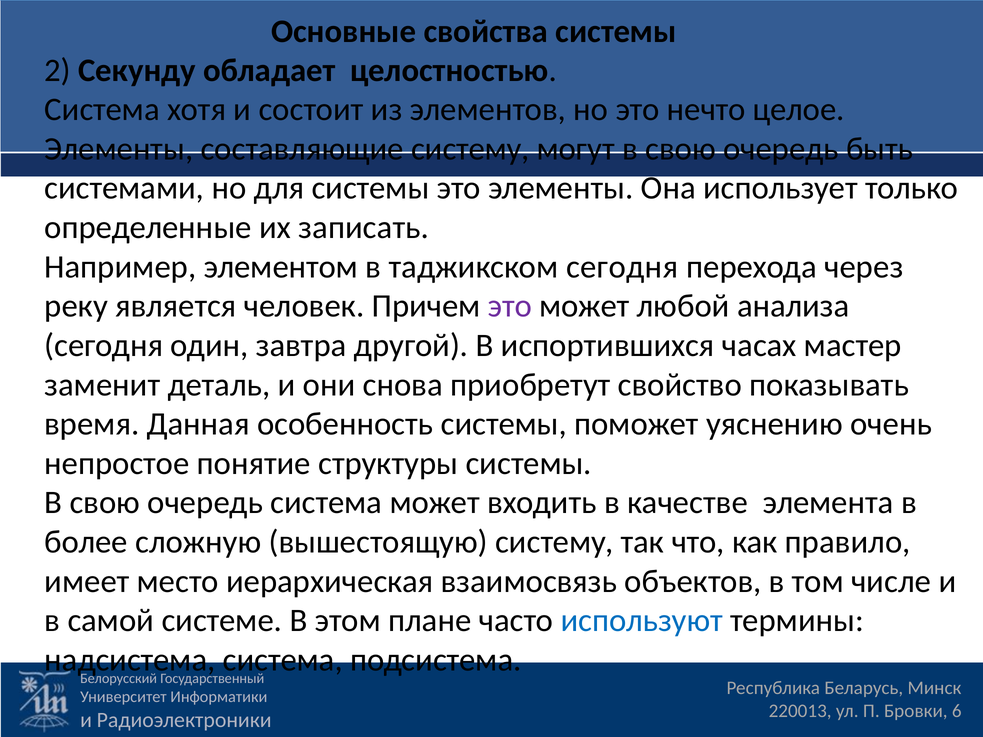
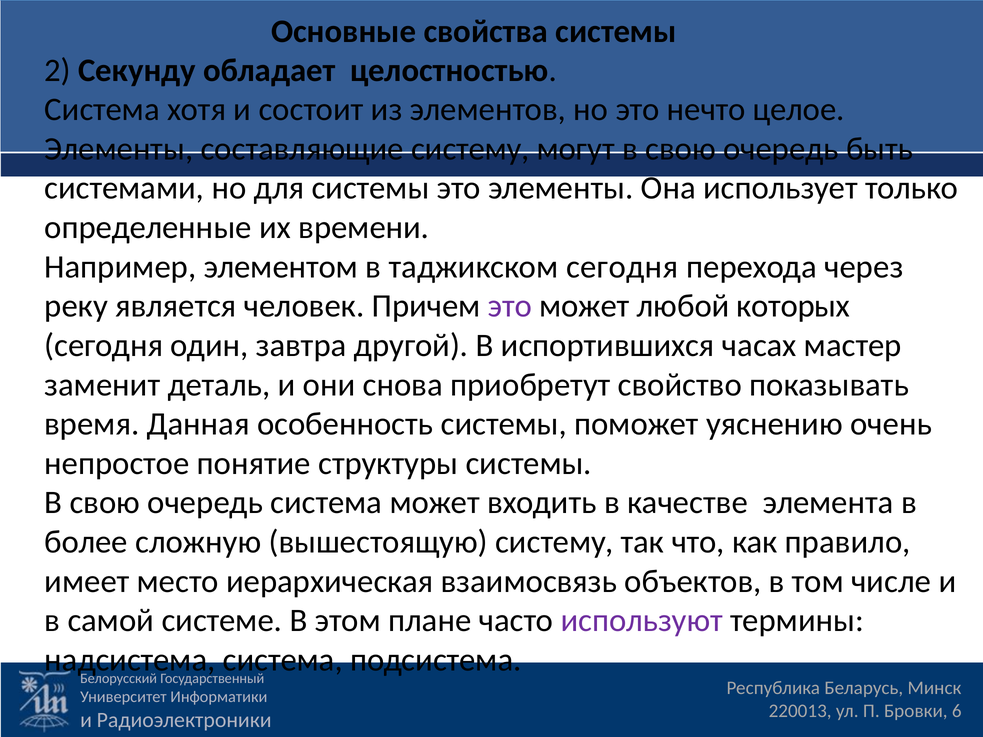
записать: записать -> времени
анализа: анализа -> которых
используют colour: blue -> purple
